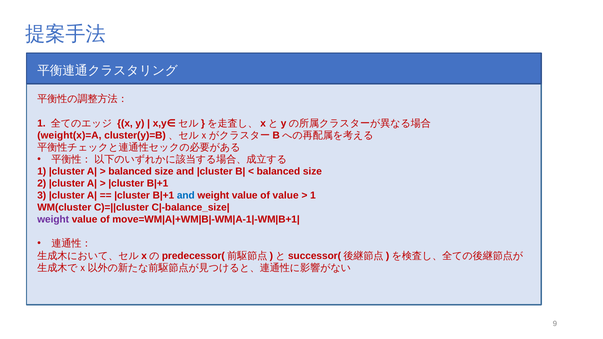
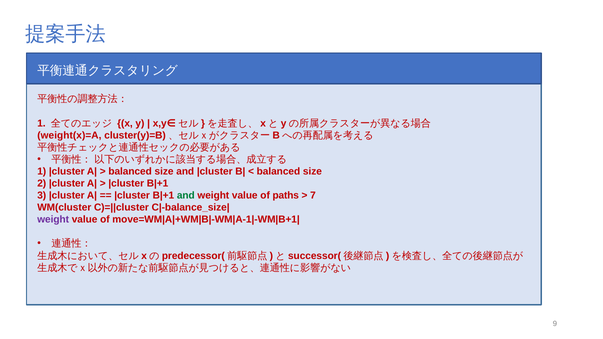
and at (186, 196) colour: blue -> green
of value: value -> paths
1 at (313, 196): 1 -> 7
